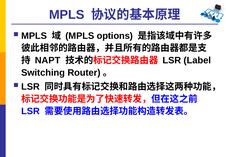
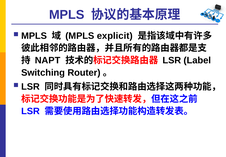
options: options -> explicit
